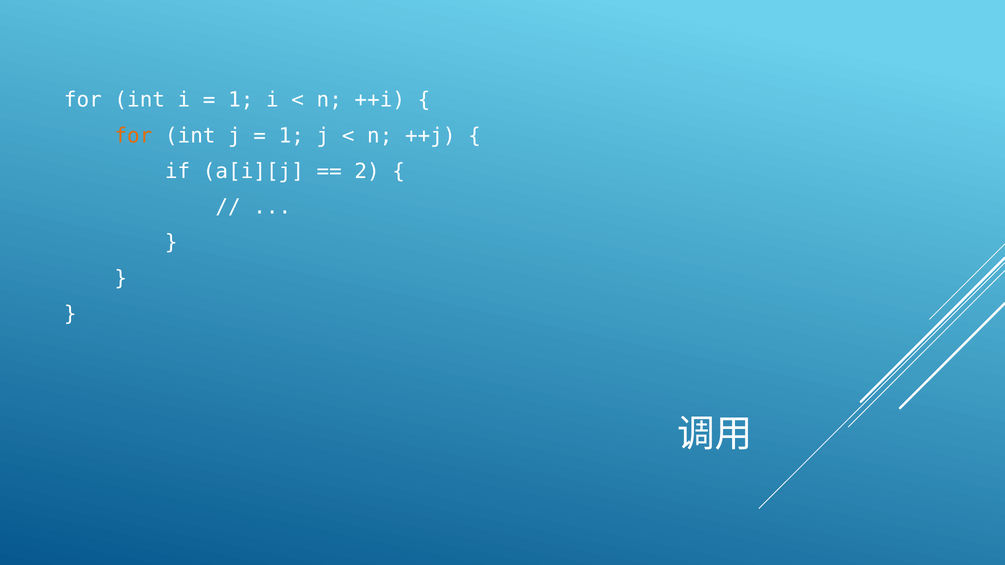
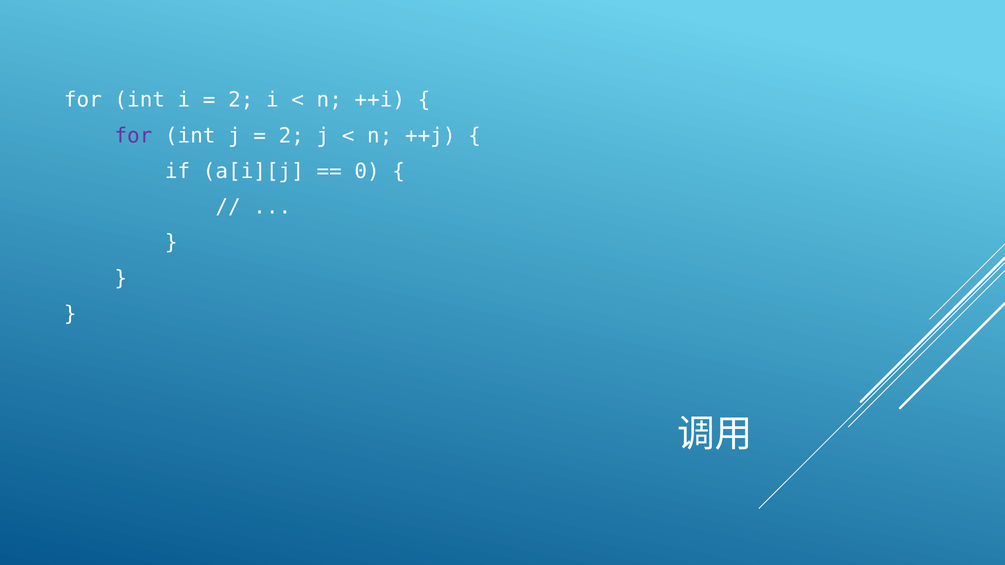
1 at (241, 100): 1 -> 2
for at (133, 136) colour: orange -> purple
1 at (291, 136): 1 -> 2
2: 2 -> 0
